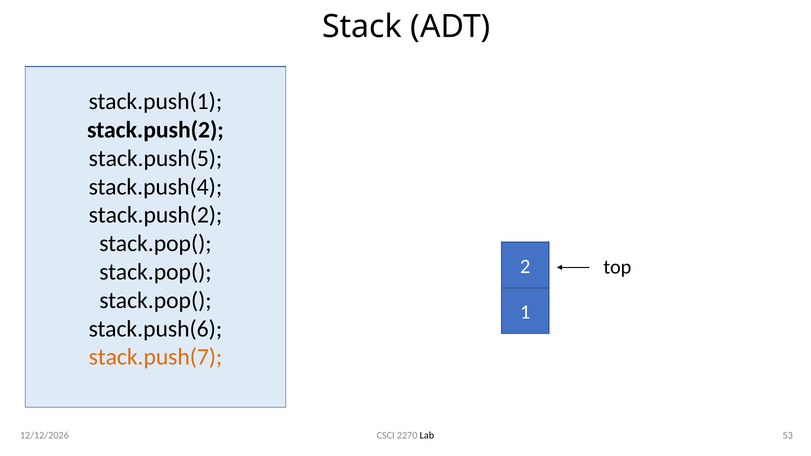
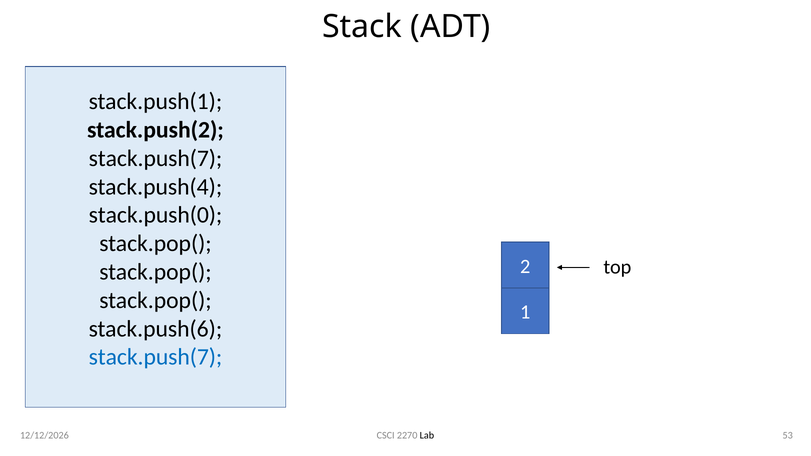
stack.push(5 at (155, 158): stack.push(5 -> stack.push(7
stack.push(2 at (155, 215): stack.push(2 -> stack.push(0
stack.push(7 at (155, 357) colour: orange -> blue
